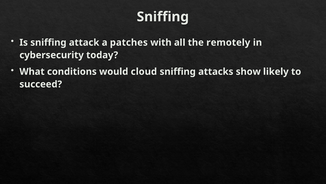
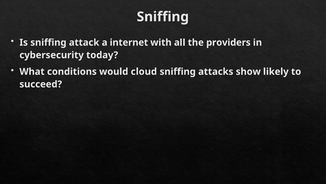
patches: patches -> internet
remotely: remotely -> providers
